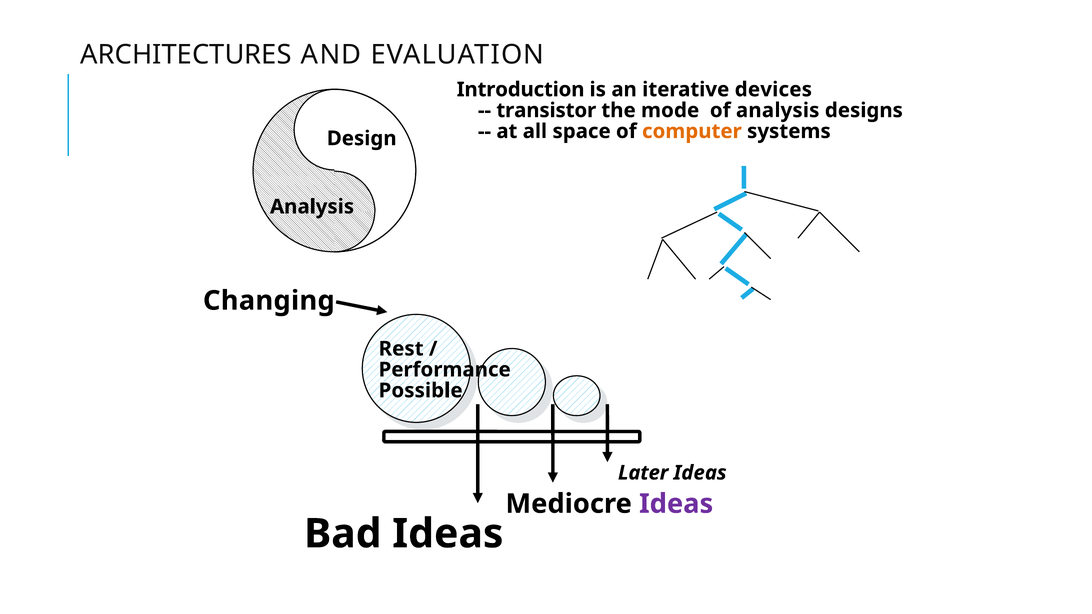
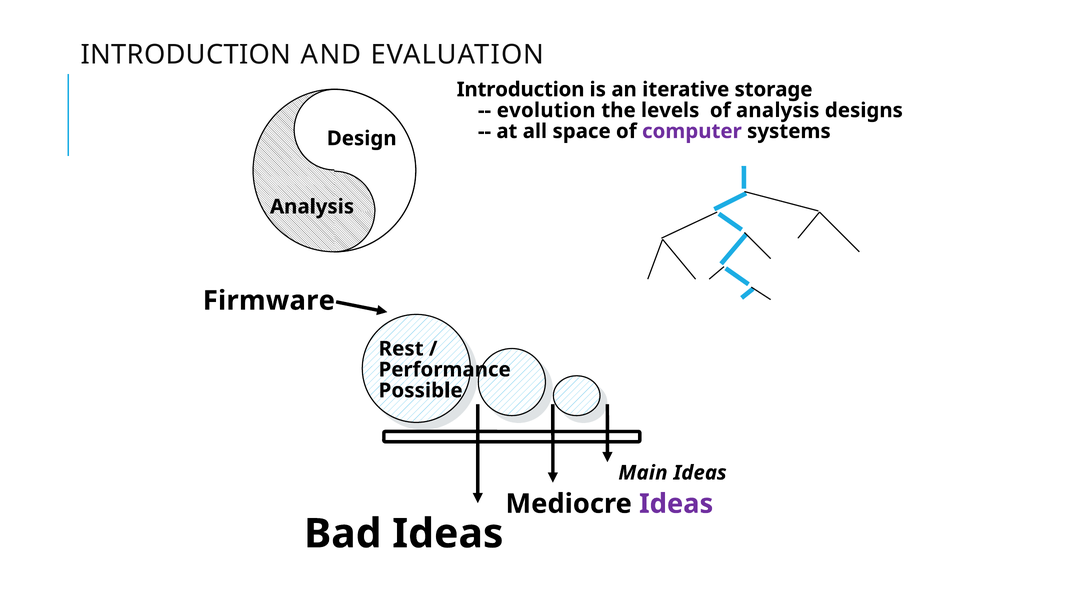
ARCHITECTURES at (186, 55): ARCHITECTURES -> INTRODUCTION
devices: devices -> storage
transistor: transistor -> evolution
mode: mode -> levels
computer colour: orange -> purple
Changing: Changing -> Firmware
Later: Later -> Main
